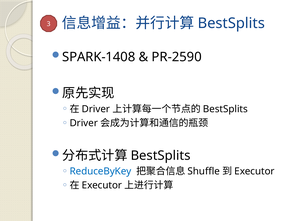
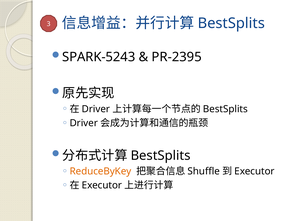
SPARK-1408: SPARK-1408 -> SPARK-5243
PR-2590: PR-2590 -> PR-2395
ReduceByKey colour: blue -> orange
